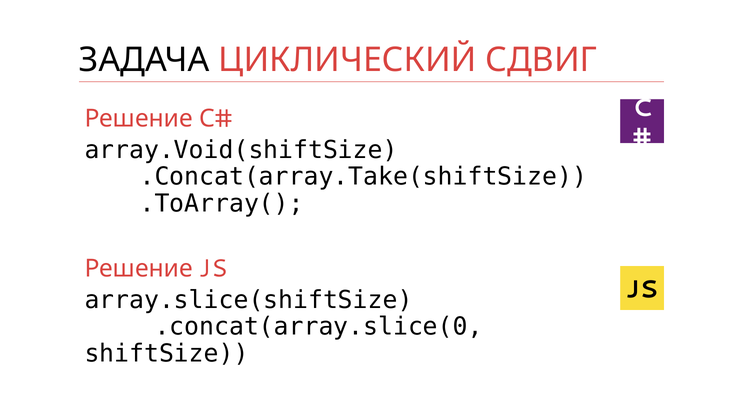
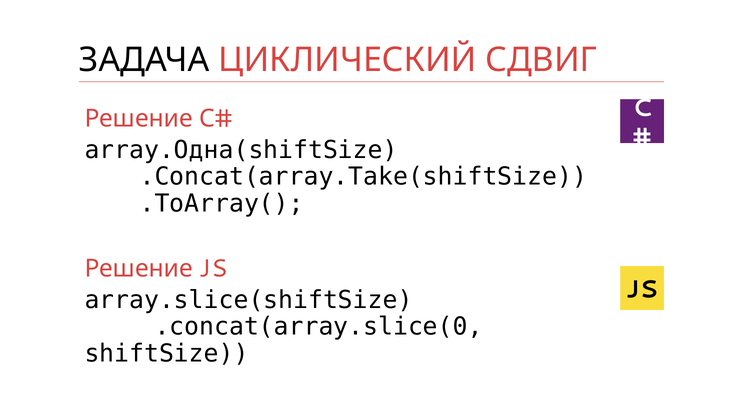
array.Void(shiftSize: array.Void(shiftSize -> array.Одна(shiftSize
